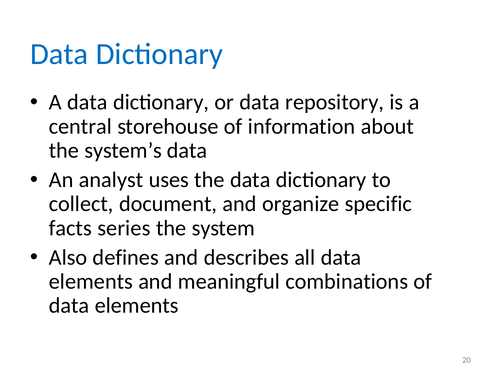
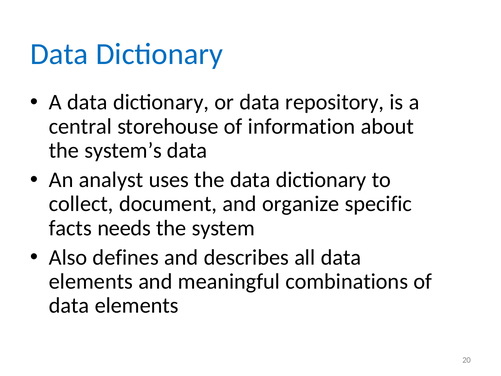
series: series -> needs
